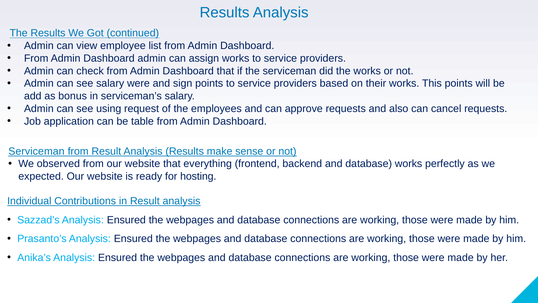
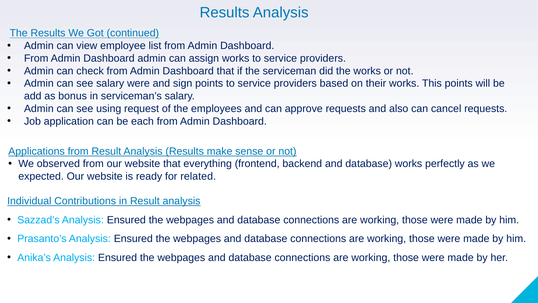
table: table -> each
Serviceman at (36, 151): Serviceman -> Applications
hosting: hosting -> related
